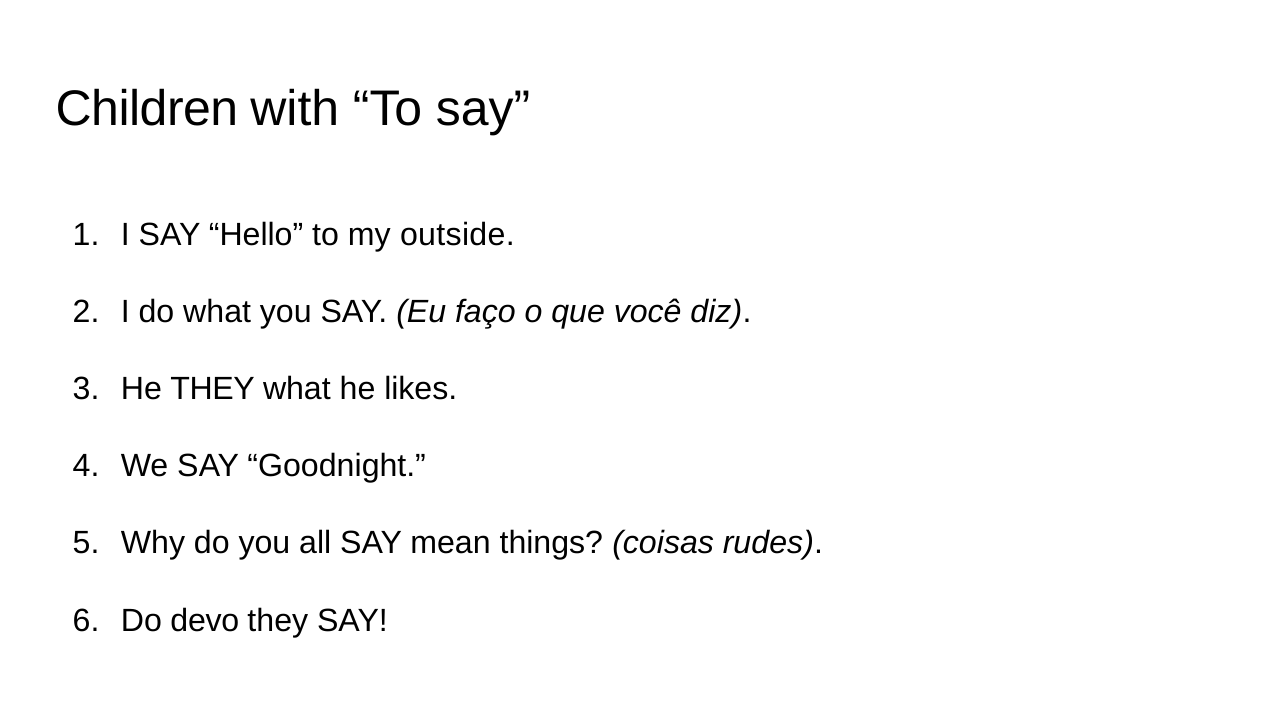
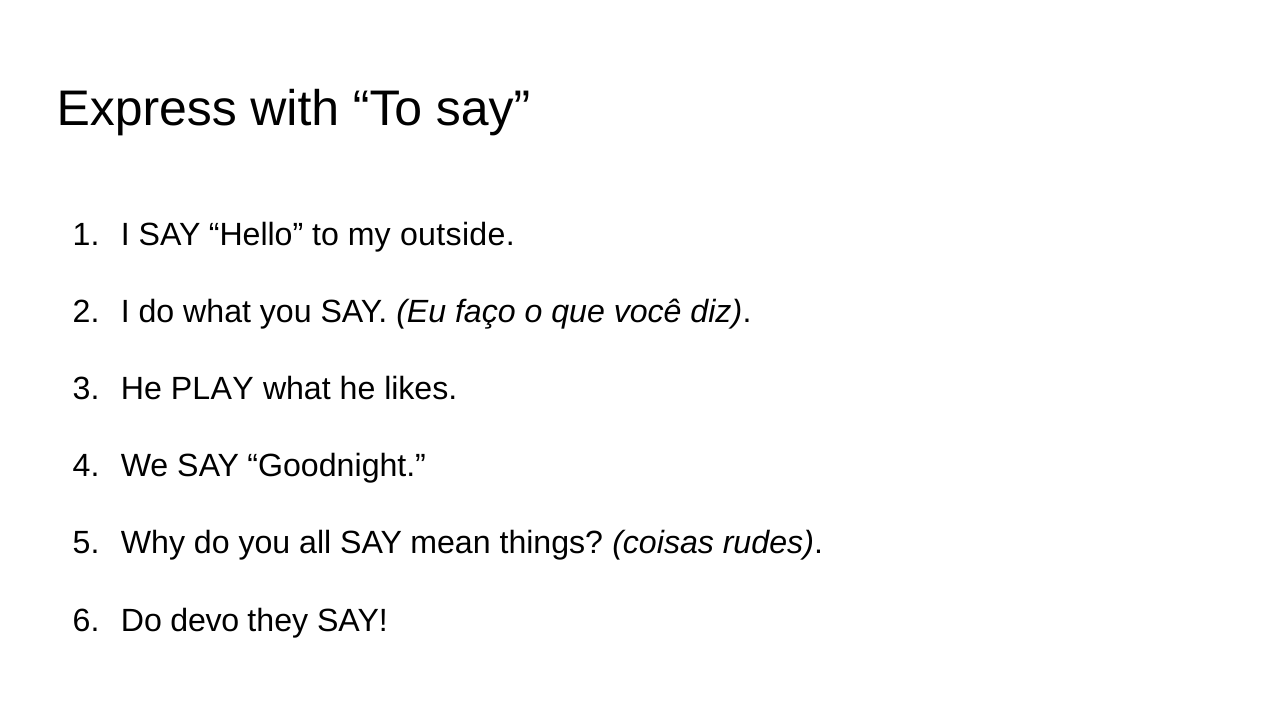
Children: Children -> Express
He THEY: THEY -> PLAY
